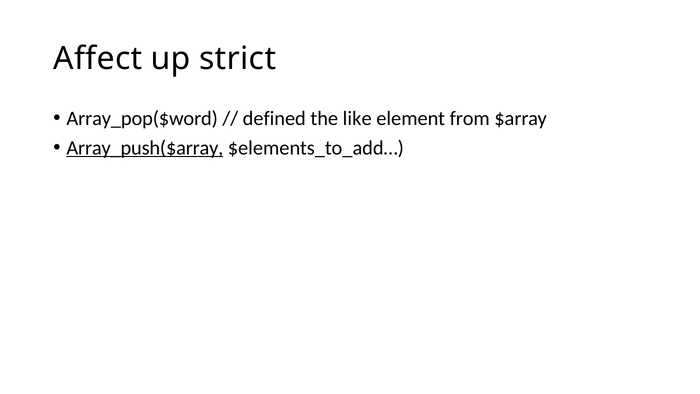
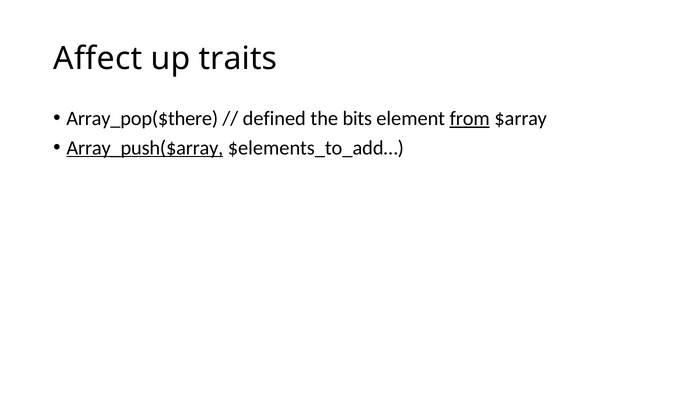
strict: strict -> traits
Array_pop($word: Array_pop($word -> Array_pop($there
like: like -> bits
from underline: none -> present
